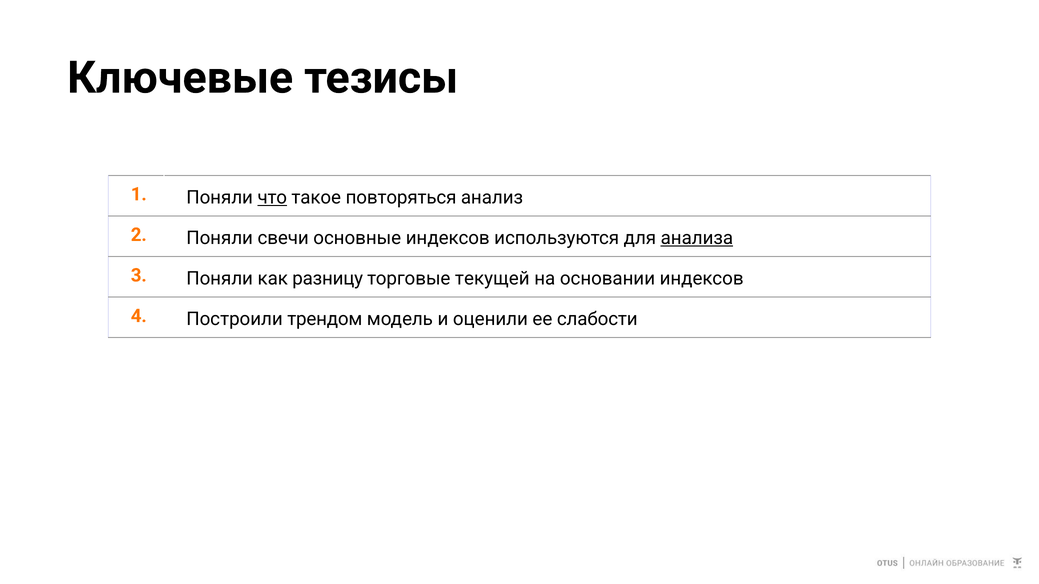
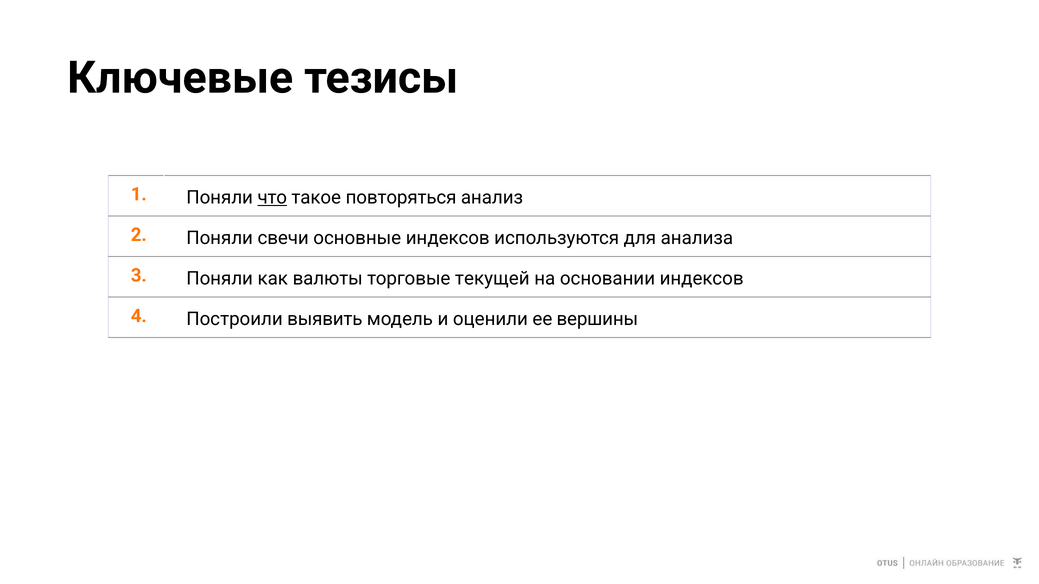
анализа underline: present -> none
разницу: разницу -> валюты
трендом: трендом -> выявить
слабости: слабости -> вершины
